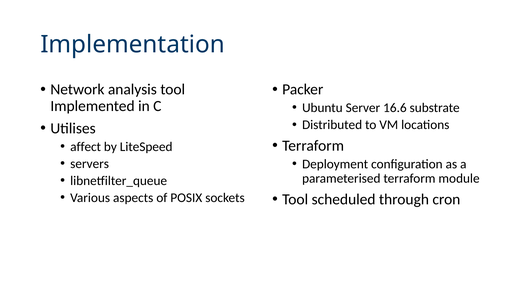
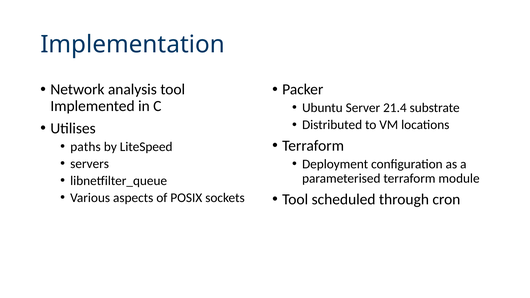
16.6: 16.6 -> 21.4
affect: affect -> paths
